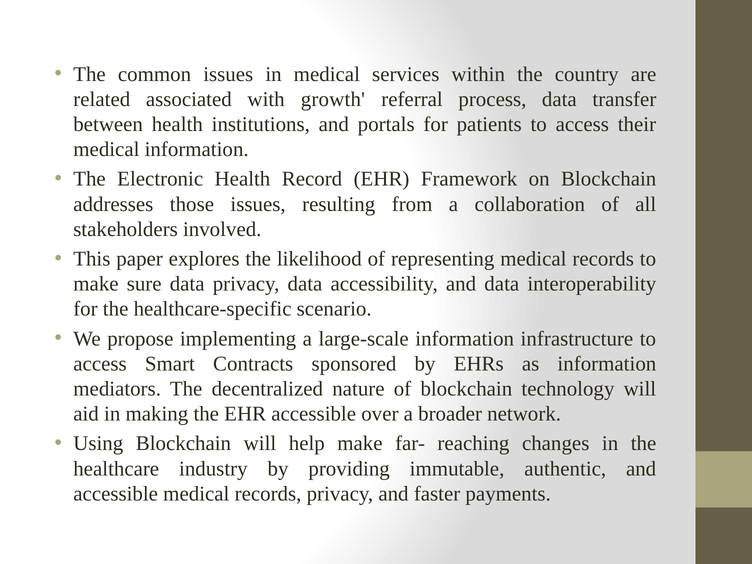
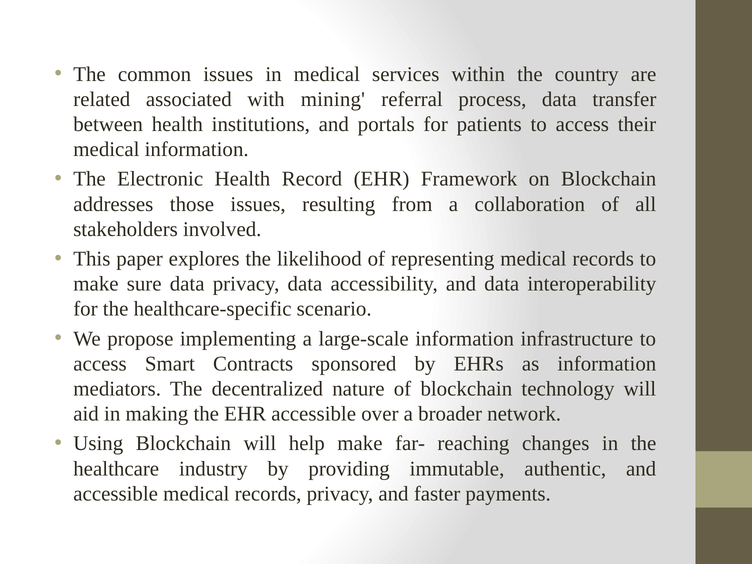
growth: growth -> mining
